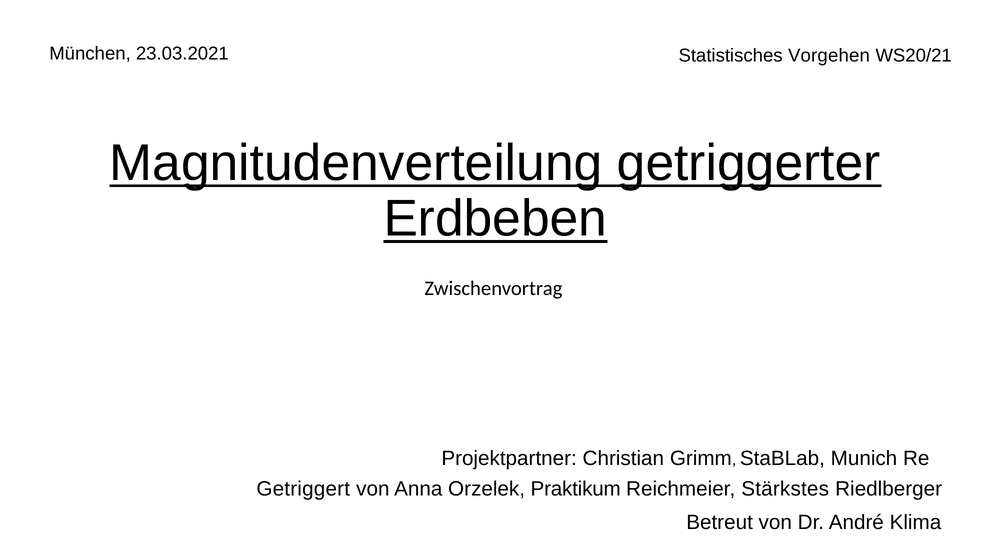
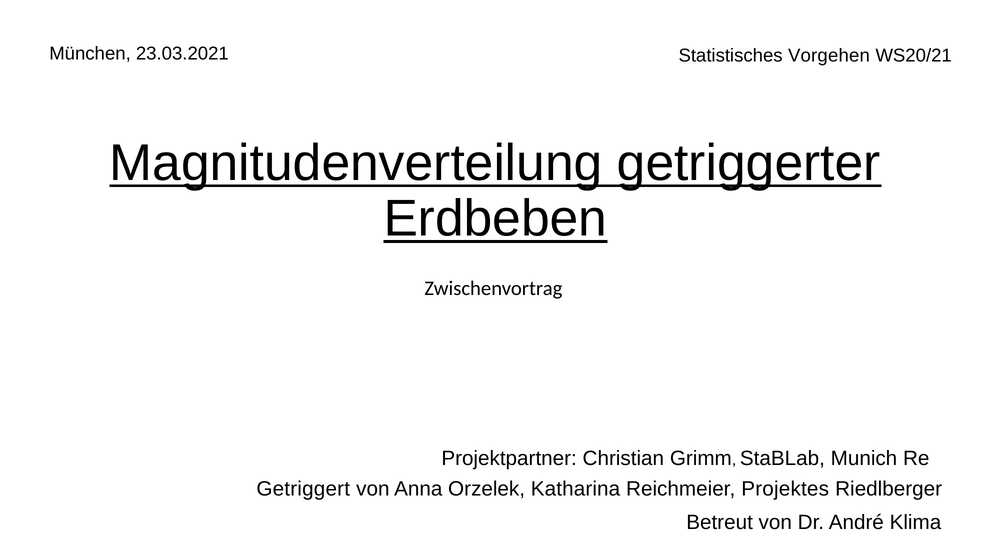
Praktikum: Praktikum -> Katharina
Stärkstes: Stärkstes -> Projektes
